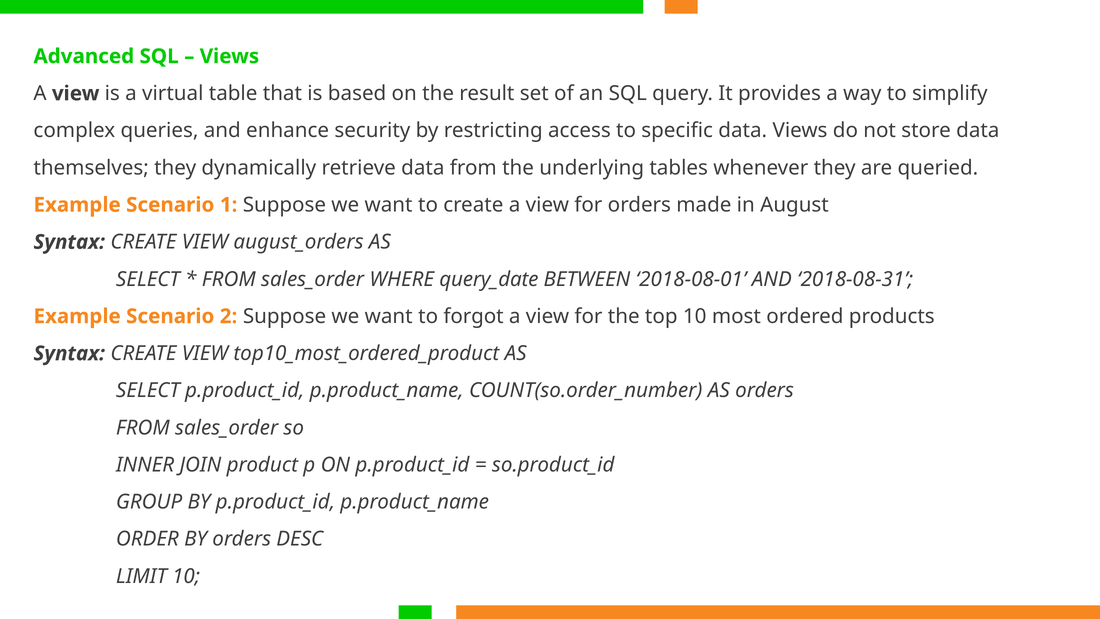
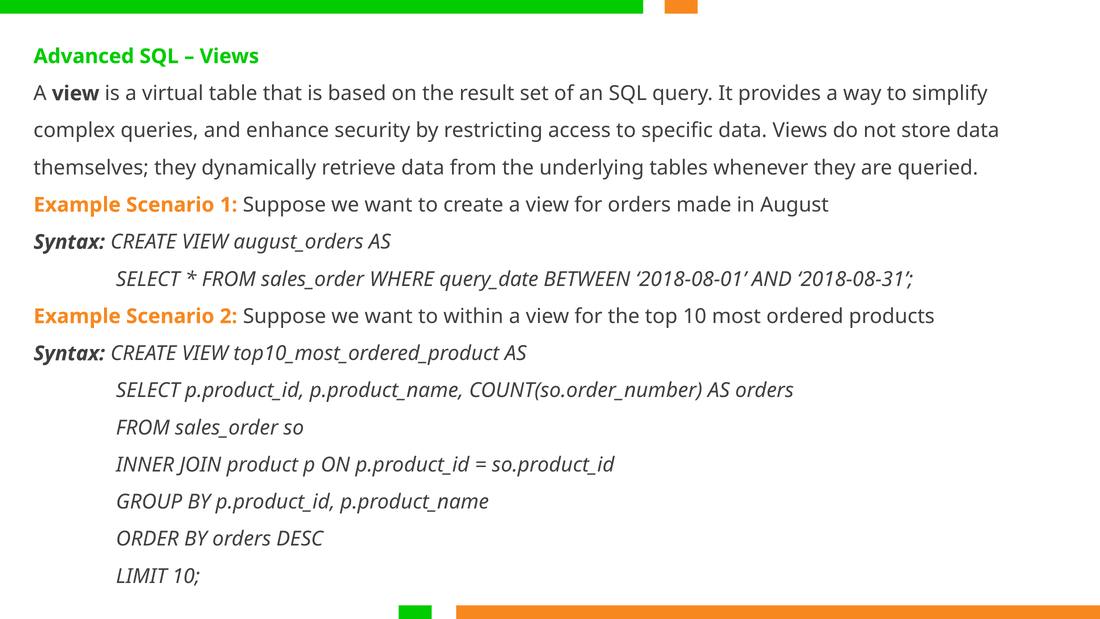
forgot: forgot -> within
